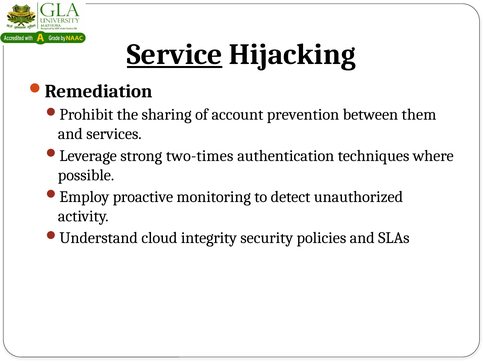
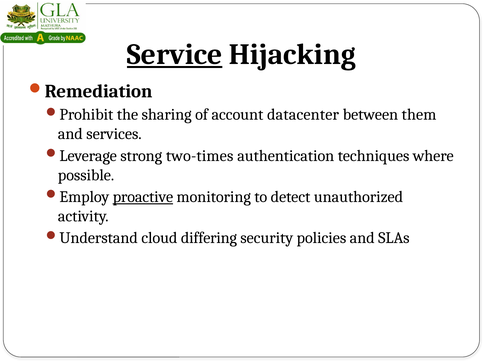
prevention: prevention -> datacenter
proactive underline: none -> present
integrity: integrity -> differing
